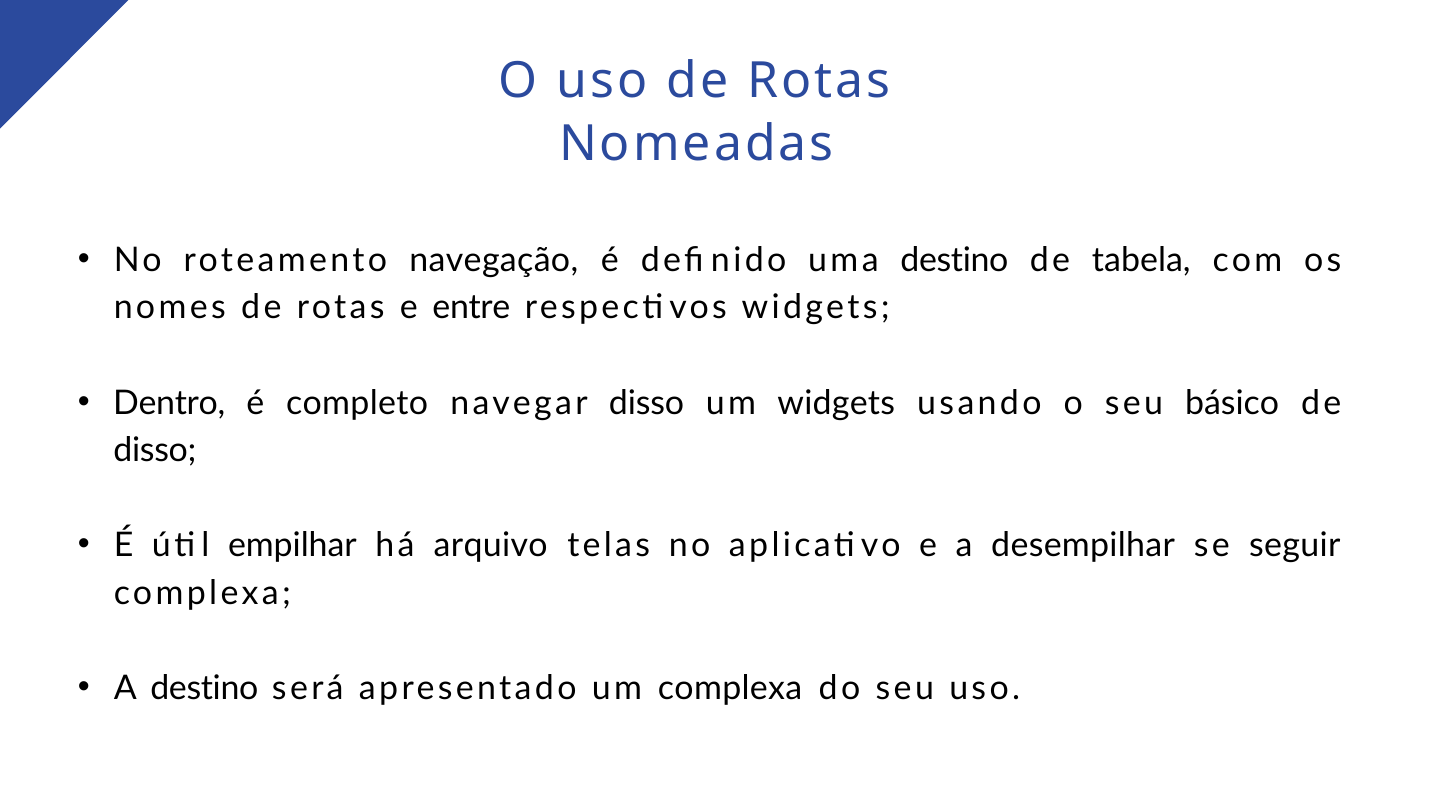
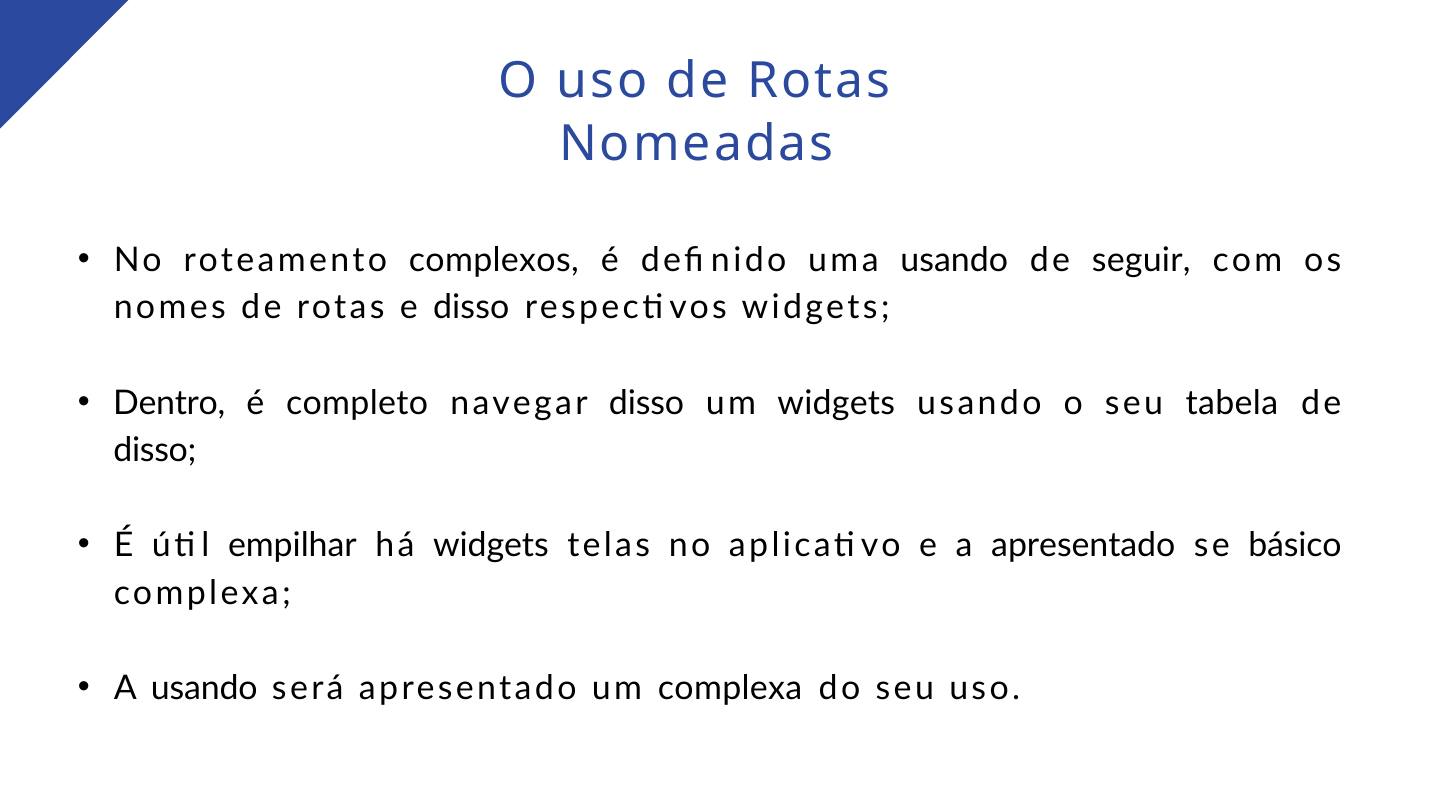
navegação: navegação -> complexos
uma destino: destino -> usando
tabela: tabela -> seguir
e entre: entre -> disso
básico: básico -> tabela
há arquivo: arquivo -> widgets
a desempilhar: desempilhar -> apresentado
seguir: seguir -> básico
A destino: destino -> usando
